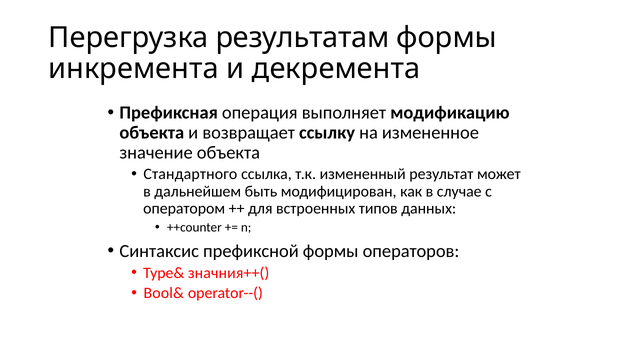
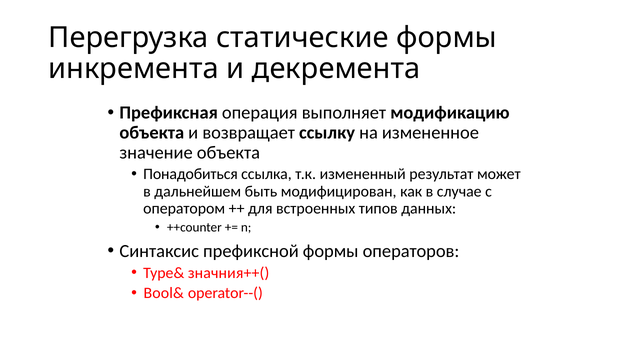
результатам: результатам -> статические
Стандартного: Стандартного -> Понадобиться
